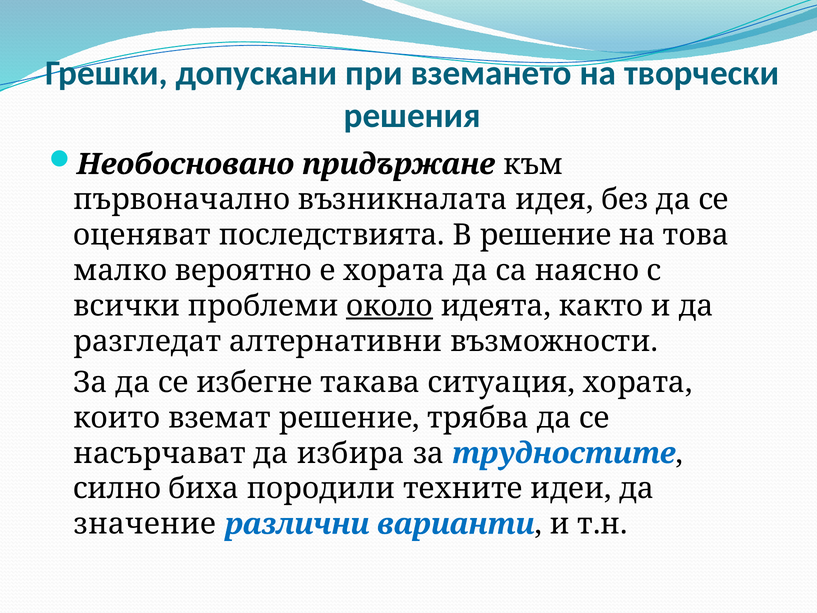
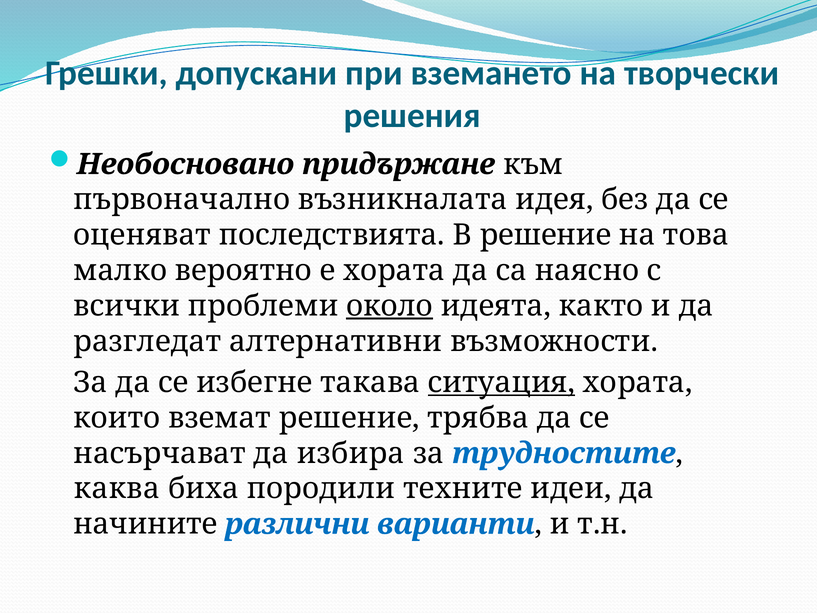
ситуация underline: none -> present
силно: силно -> каква
значение: значение -> начините
